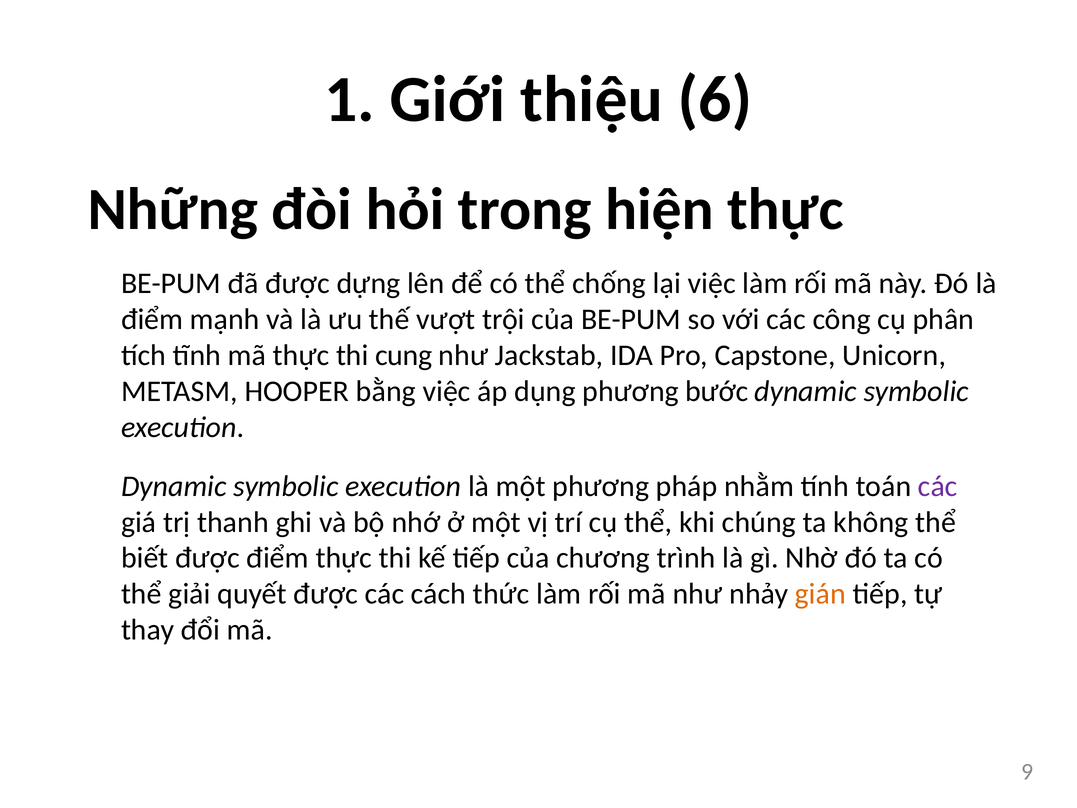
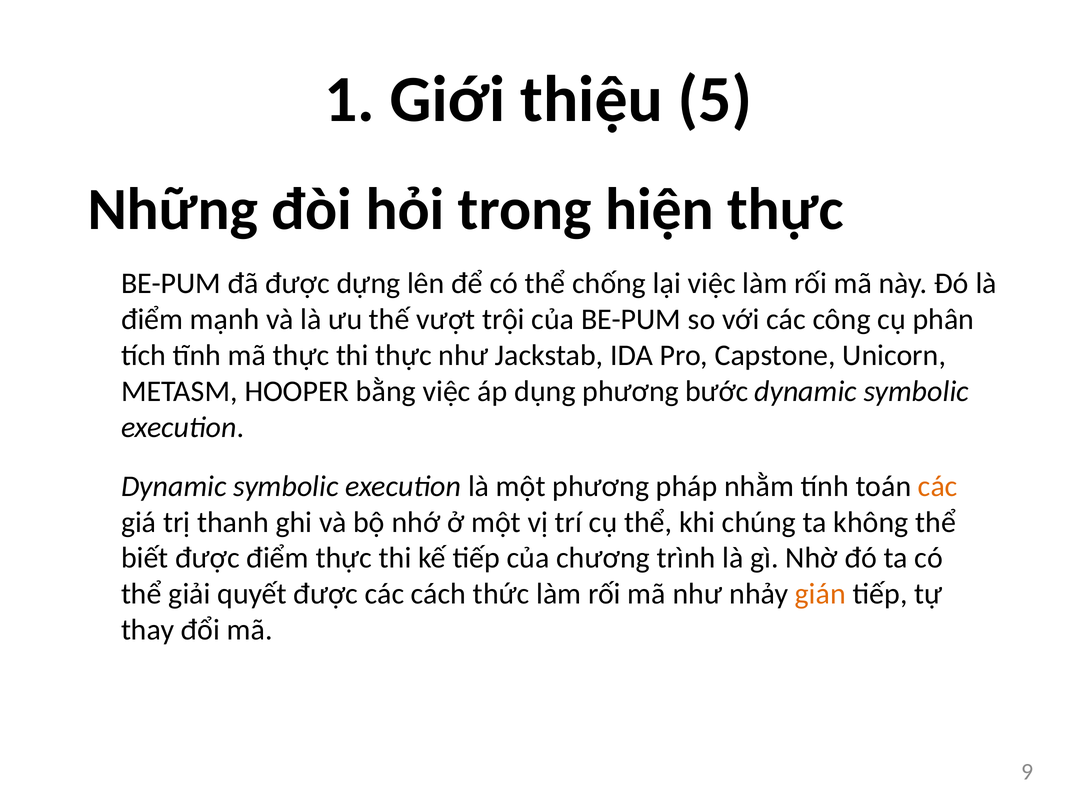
6: 6 -> 5
thi cung: cung -> thực
các at (938, 486) colour: purple -> orange
